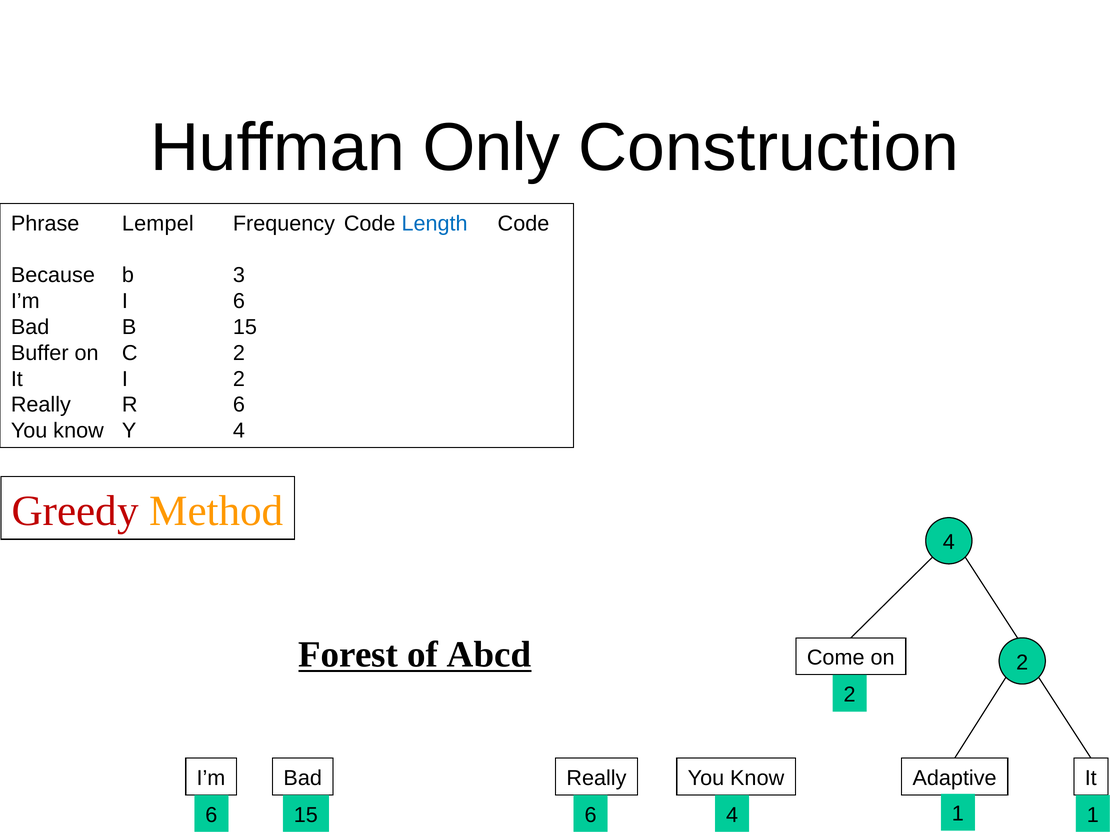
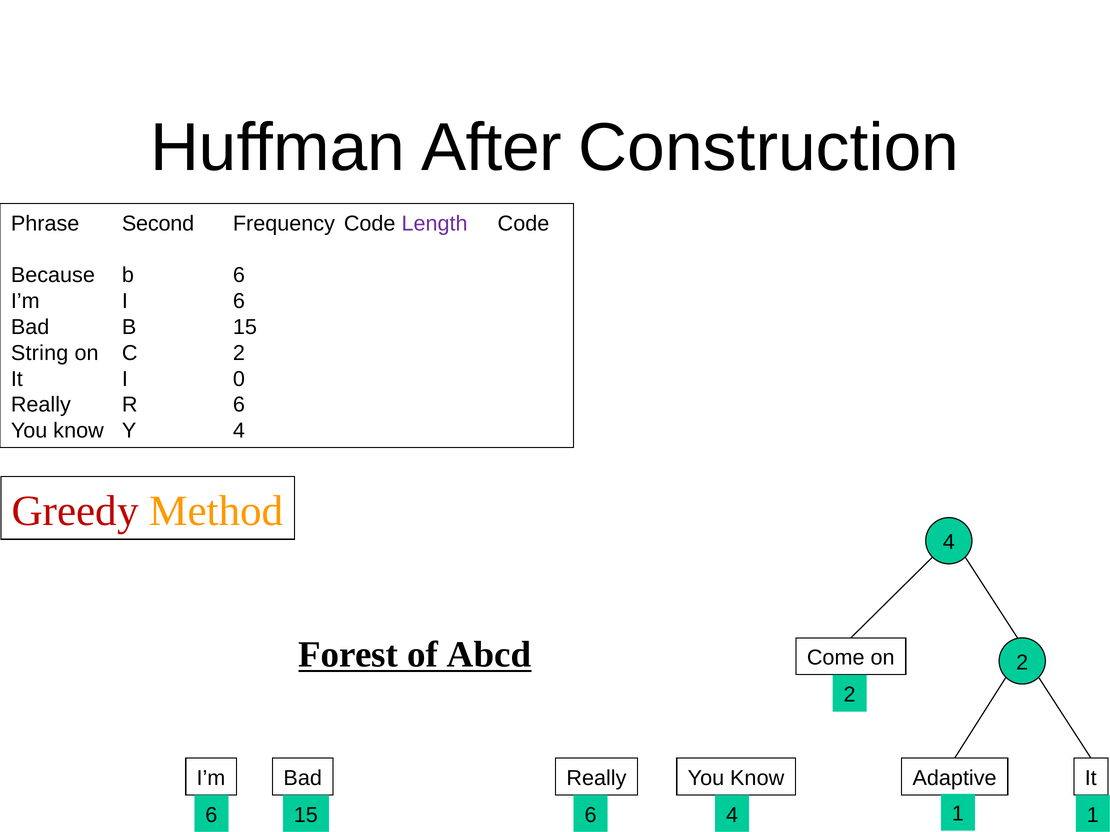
Only: Only -> After
Lempel: Lempel -> Second
Length colour: blue -> purple
b 3: 3 -> 6
Buffer: Buffer -> String
I 2: 2 -> 0
